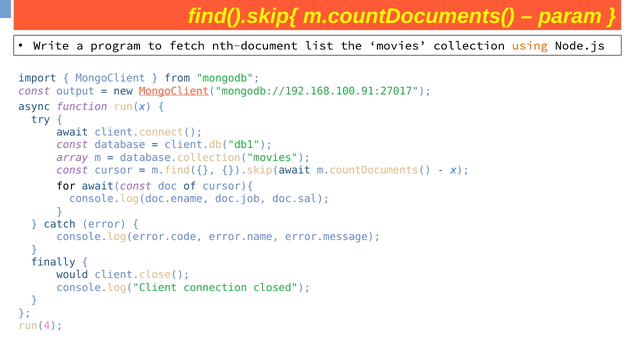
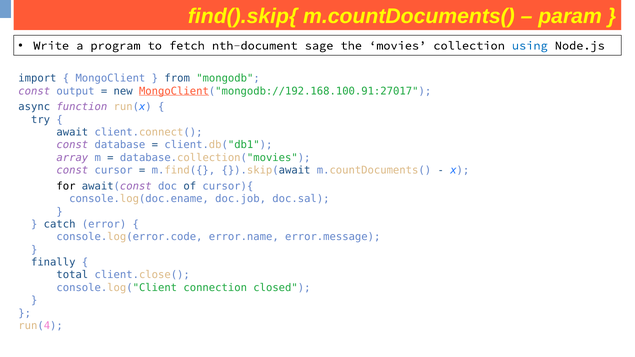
list: list -> sage
using colour: orange -> blue
would: would -> total
